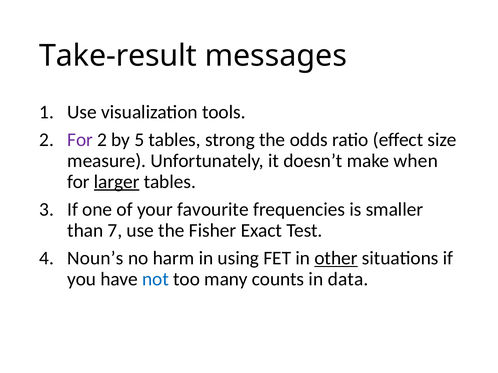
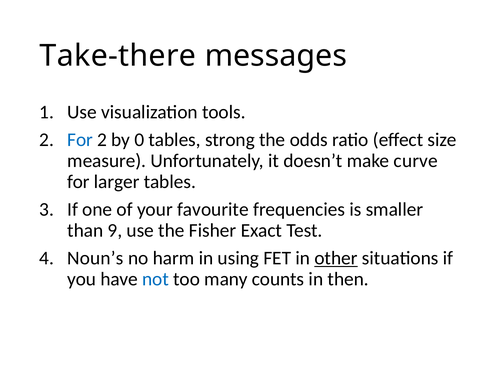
Take-result: Take-result -> Take-there
For at (80, 140) colour: purple -> blue
5: 5 -> 0
when: when -> curve
larger underline: present -> none
7: 7 -> 9
data: data -> then
